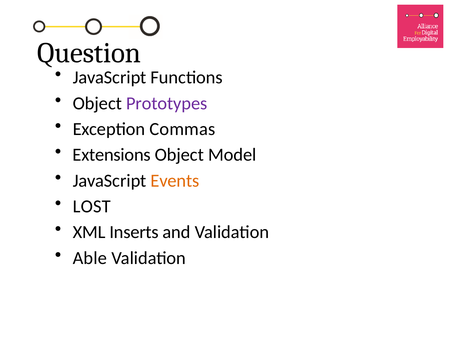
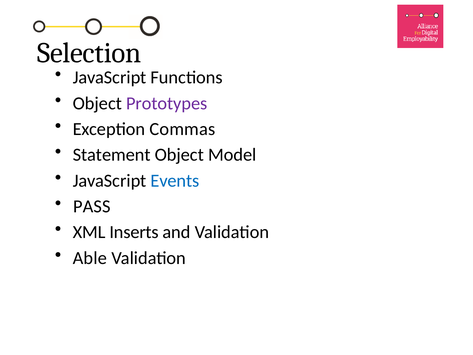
Question: Question -> Selection
Extensions: Extensions -> Statement
Events colour: orange -> blue
LOST: LOST -> PASS
